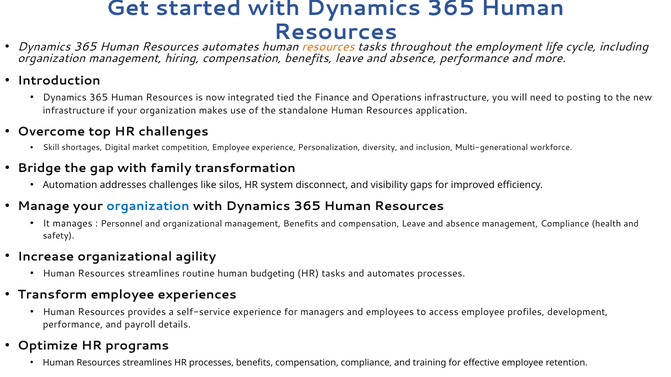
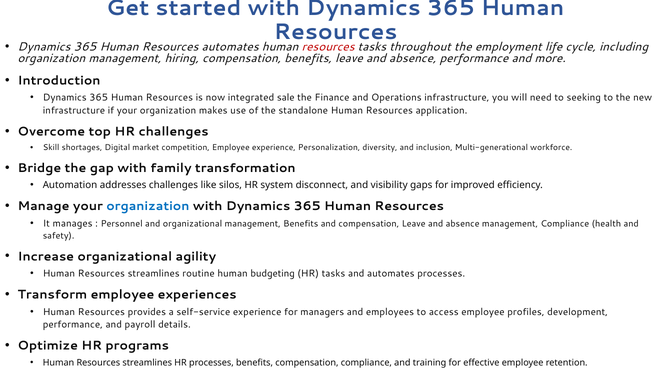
resources at (328, 47) colour: orange -> red
tied: tied -> sale
posting: posting -> seeking
